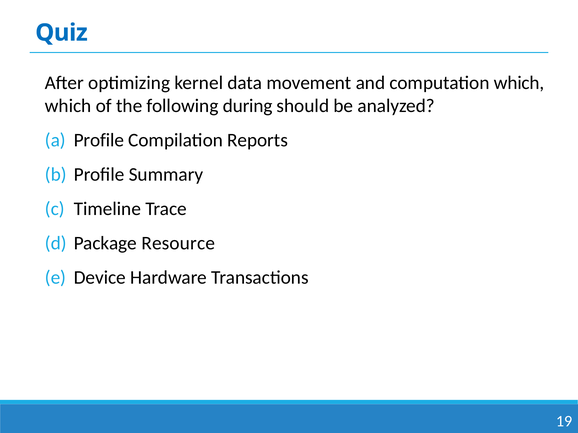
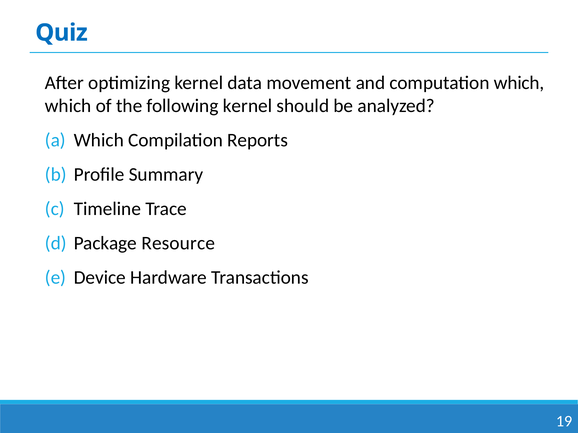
following during: during -> kernel
Profile at (99, 140): Profile -> Which
